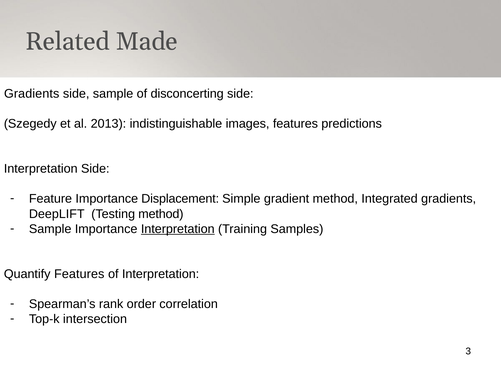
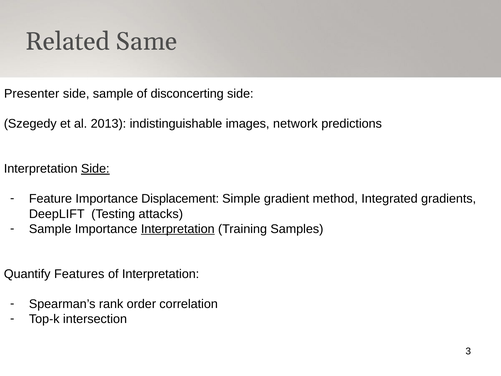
Made: Made -> Same
Gradients at (32, 93): Gradients -> Presenter
images features: features -> network
Side at (95, 169) underline: none -> present
Testing method: method -> attacks
